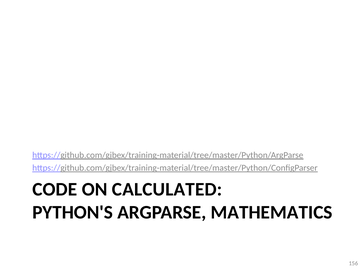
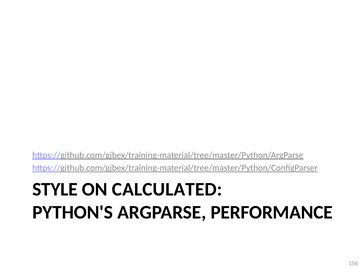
CODE: CODE -> STYLE
MATHEMATICS: MATHEMATICS -> PERFORMANCE
